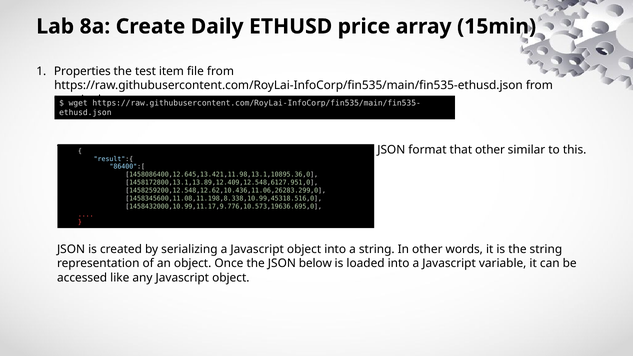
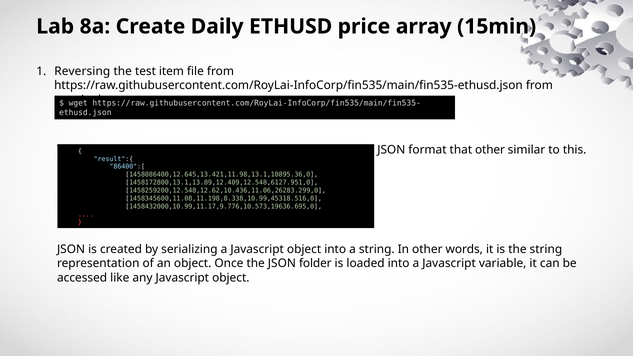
Properties: Properties -> Reversing
below: below -> folder
